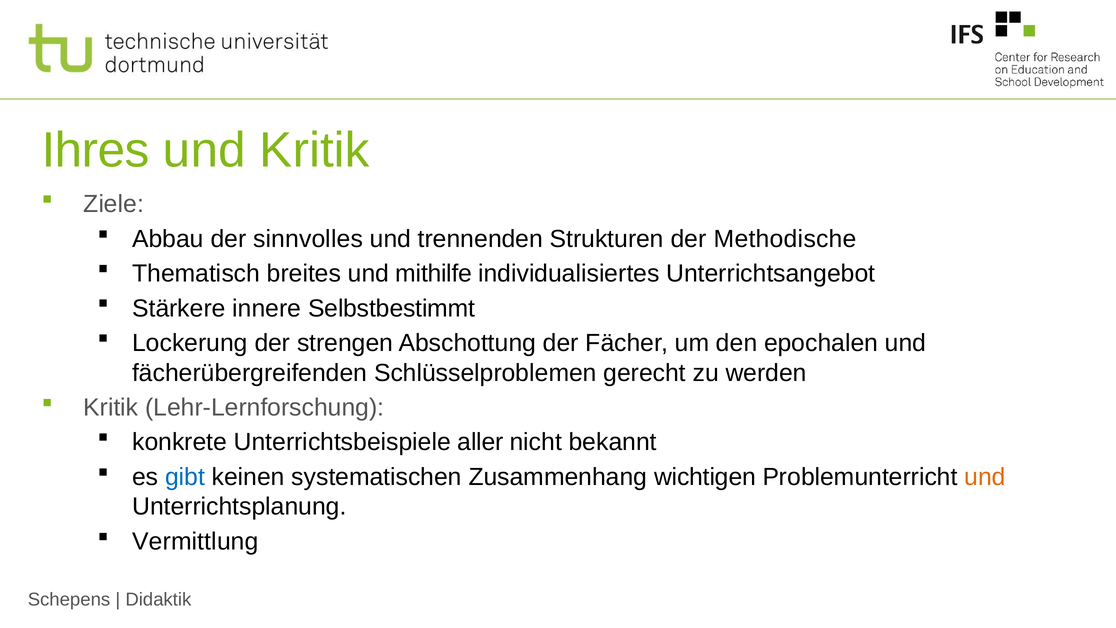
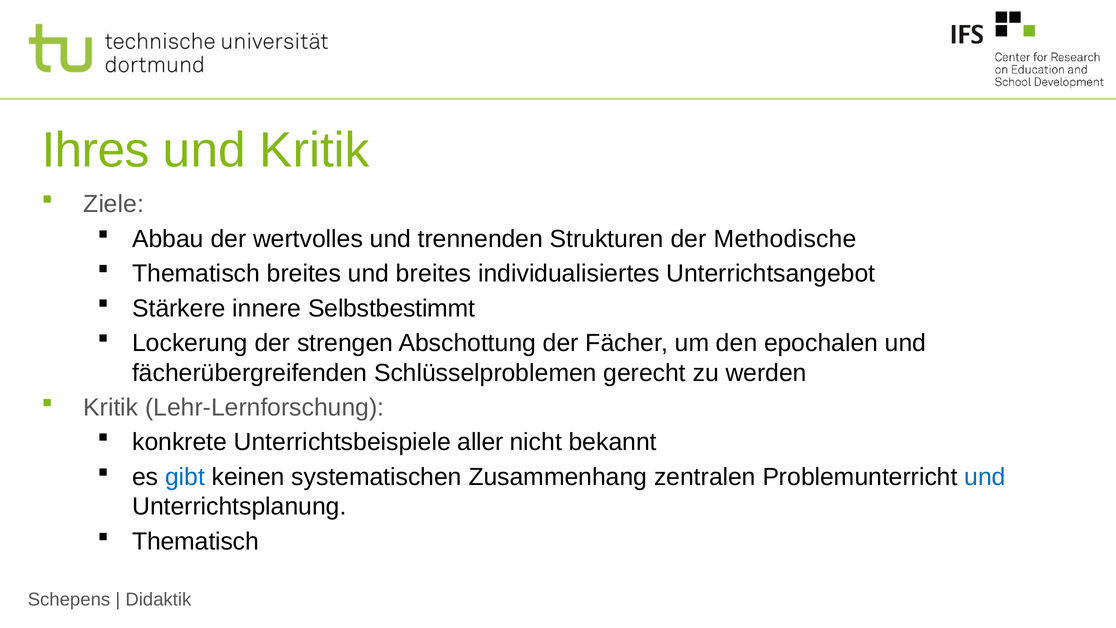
sinnvolles: sinnvolles -> wertvolles
und mithilfe: mithilfe -> breites
wichtigen: wichtigen -> zentralen
und at (985, 477) colour: orange -> blue
Vermittlung at (195, 541): Vermittlung -> Thematisch
